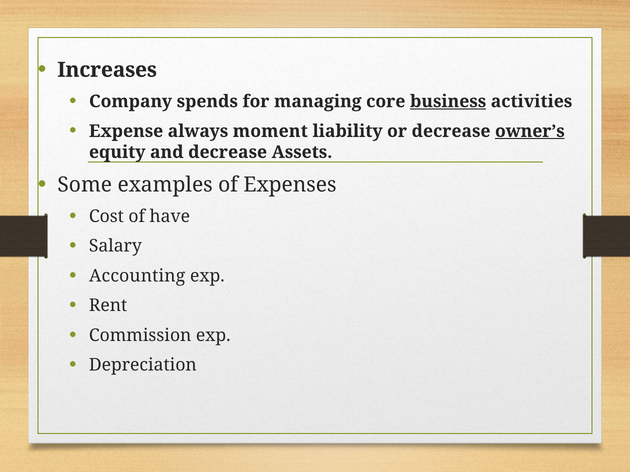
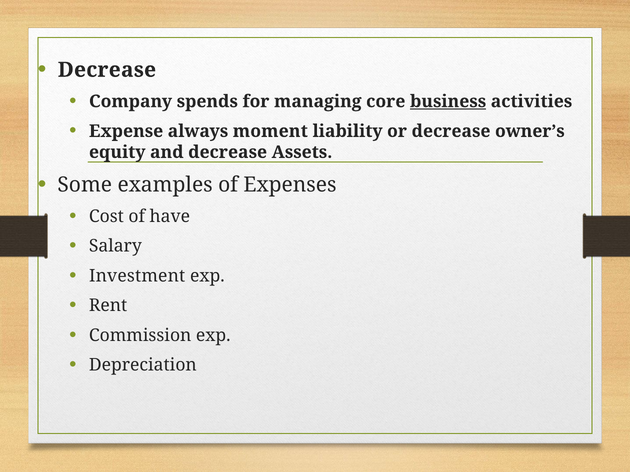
Increases at (107, 70): Increases -> Decrease
owner’s underline: present -> none
Accounting: Accounting -> Investment
